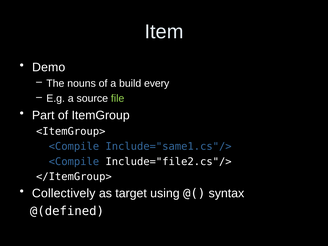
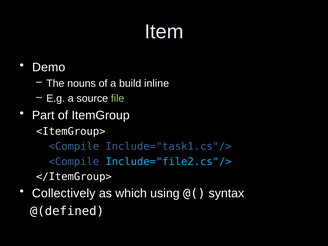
every: every -> inline
Include="same1.cs"/>: Include="same1.cs"/> -> Include="task1.cs"/>
Include="file2.cs"/> colour: white -> light blue
target: target -> which
